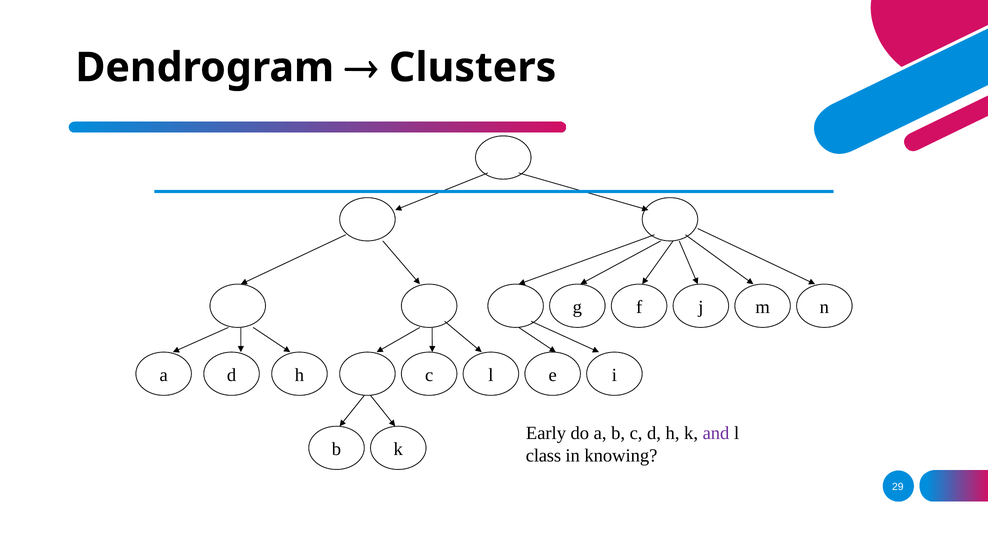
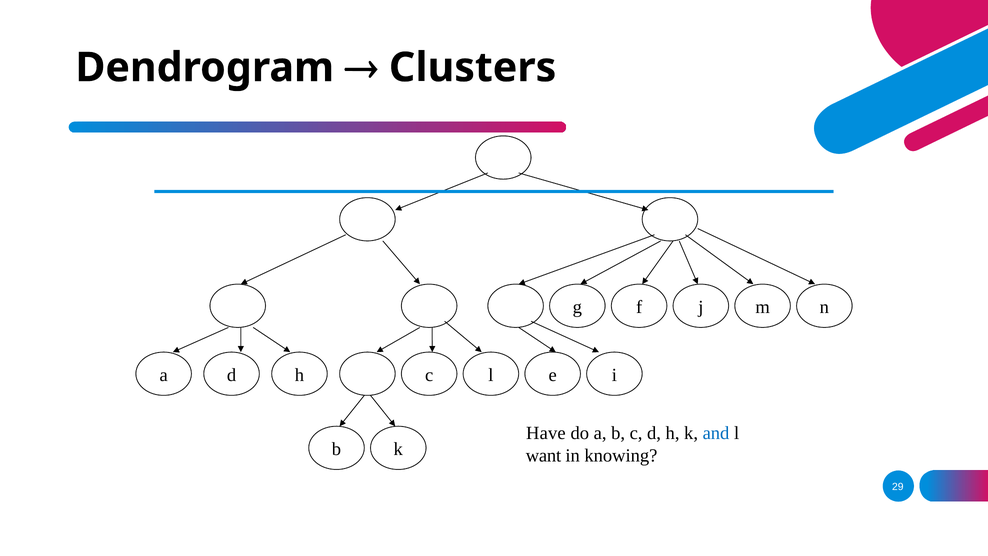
Early: Early -> Have
and colour: purple -> blue
class: class -> want
